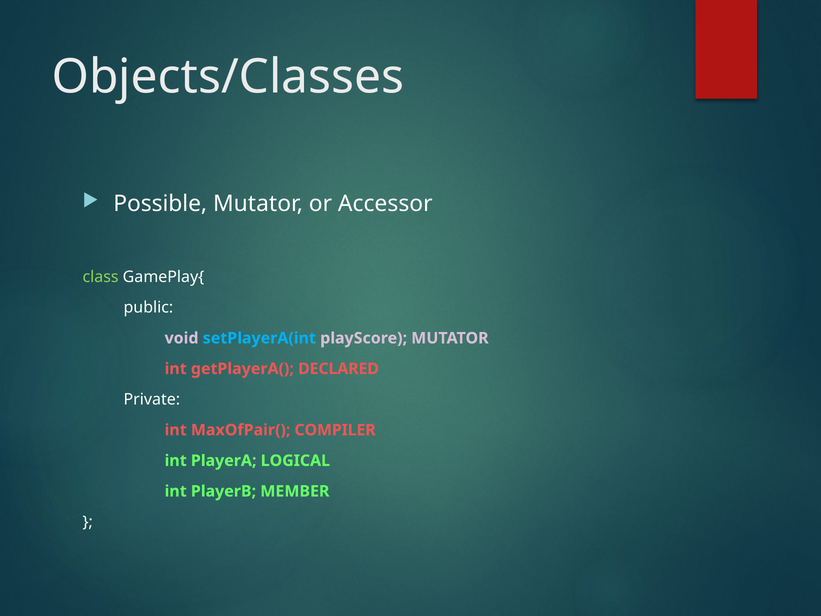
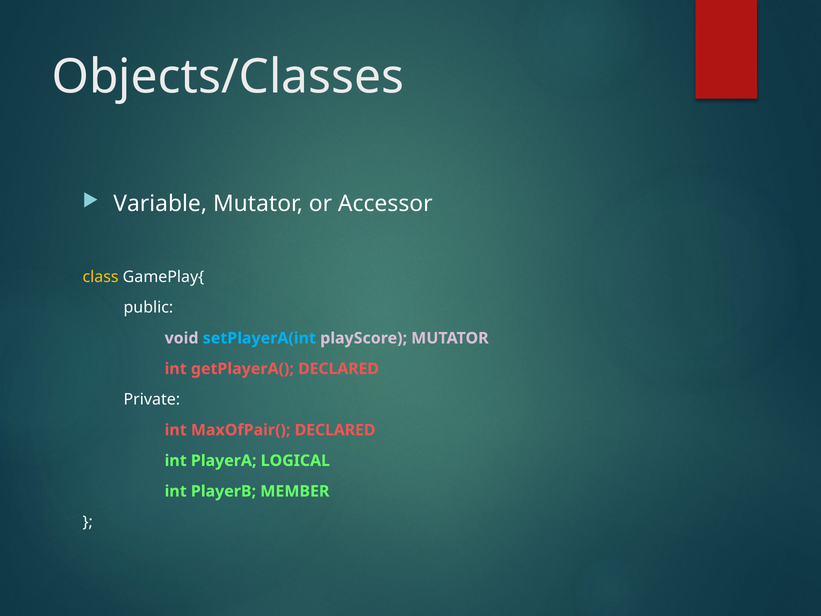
Possible: Possible -> Variable
class colour: light green -> yellow
MaxOfPair( COMPILER: COMPILER -> DECLARED
